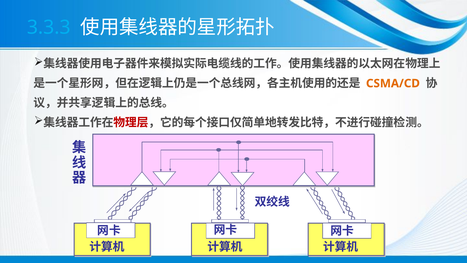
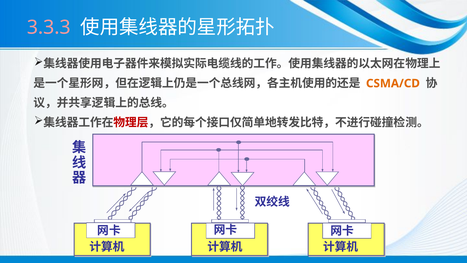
3.3.3 colour: light blue -> pink
